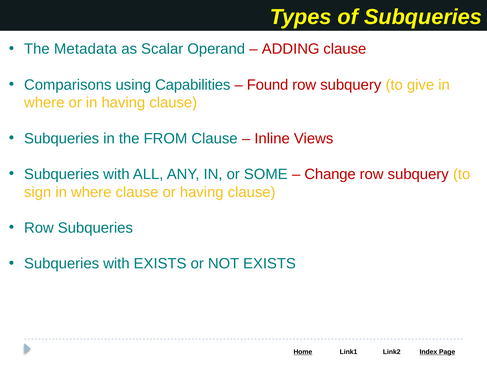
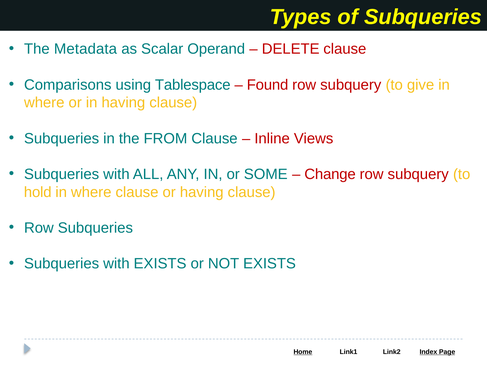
ADDING: ADDING -> DELETE
Capabilities: Capabilities -> Tablespace
sign: sign -> hold
